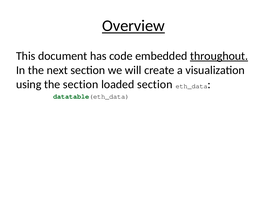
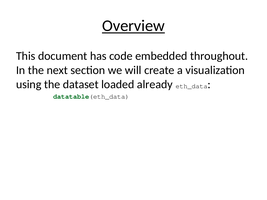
throughout underline: present -> none
the section: section -> dataset
loaded section: section -> already
